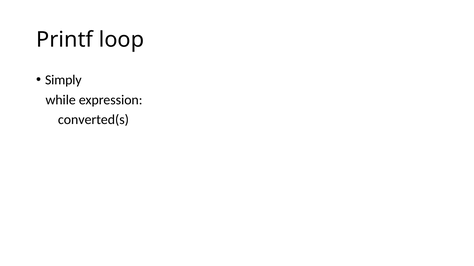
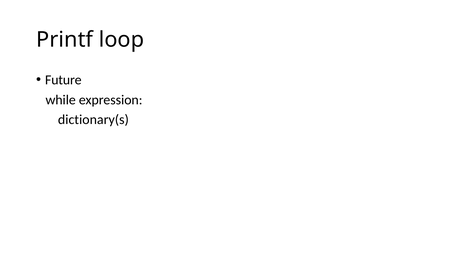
Simply: Simply -> Future
converted(s: converted(s -> dictionary(s
